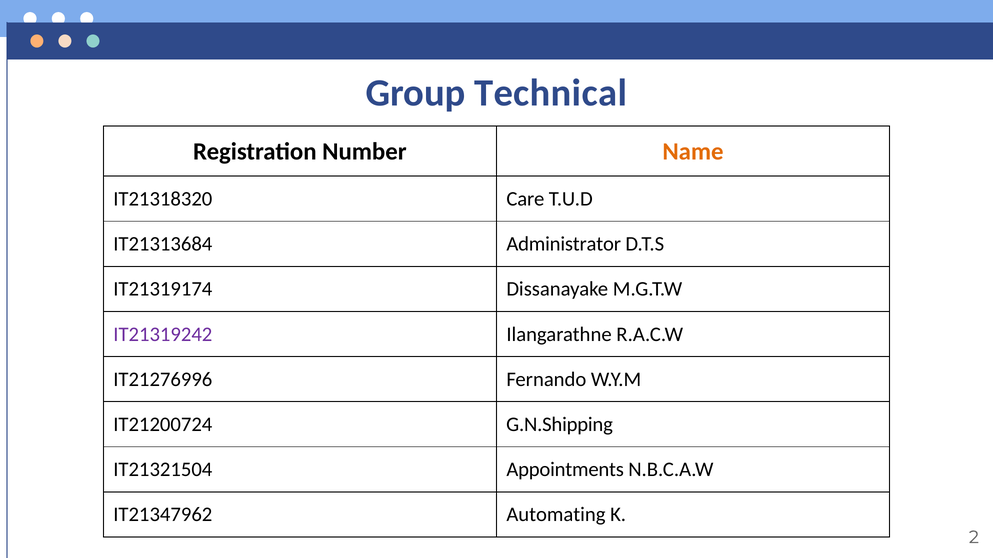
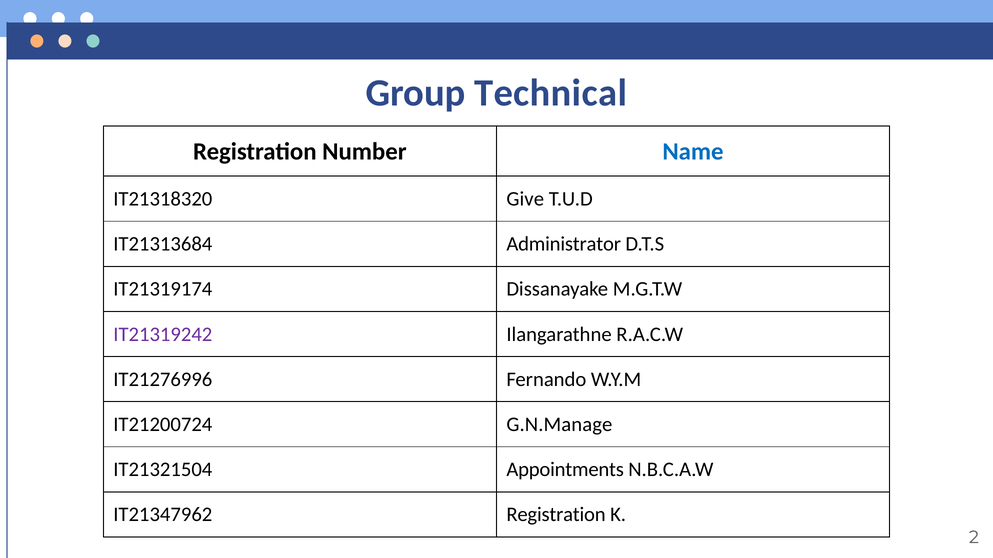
Name colour: orange -> blue
Care: Care -> Give
G.N.Shipping: G.N.Shipping -> G.N.Manage
IT21347962 Automating: Automating -> Registration
